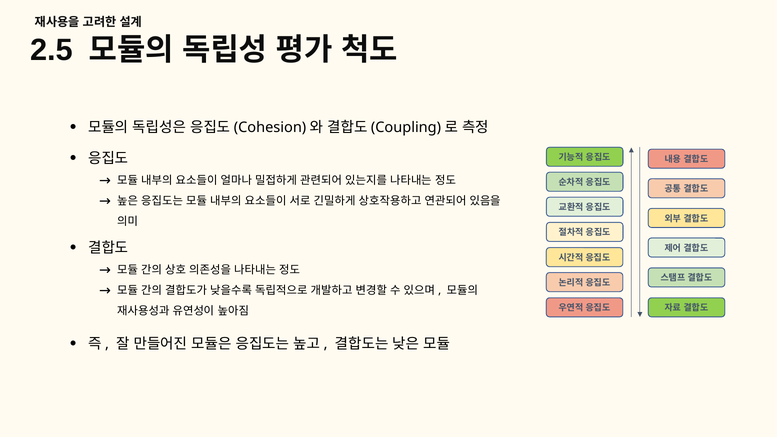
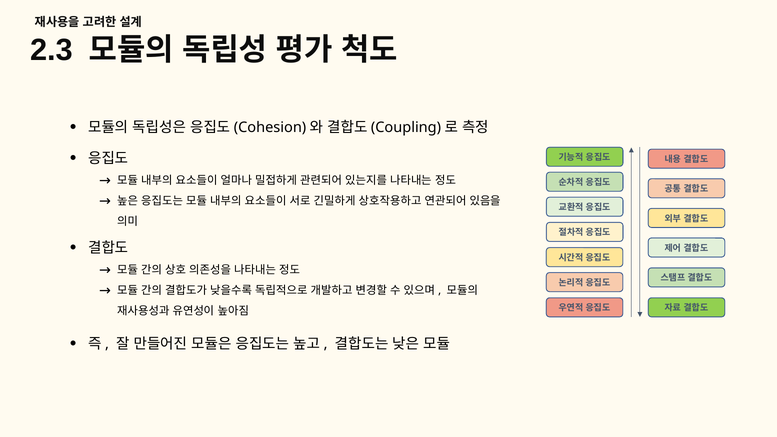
2.5: 2.5 -> 2.3
